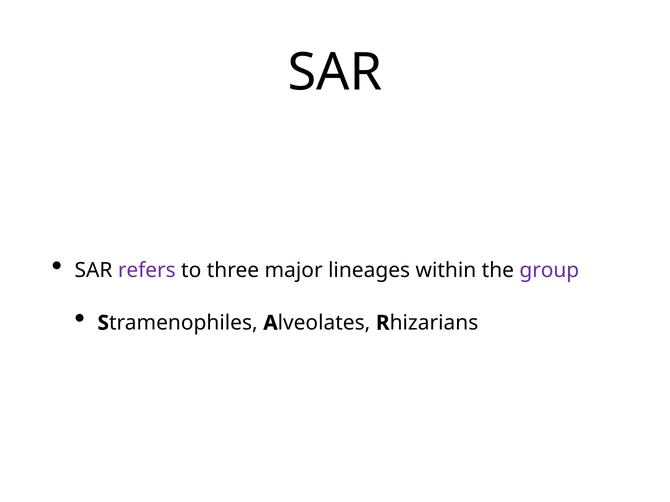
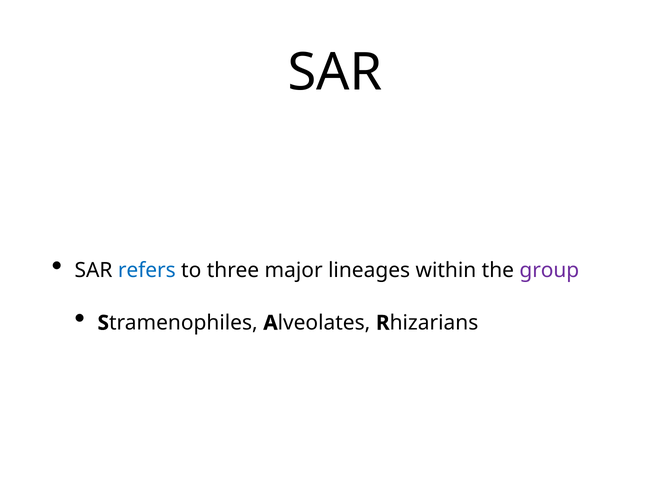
refers colour: purple -> blue
